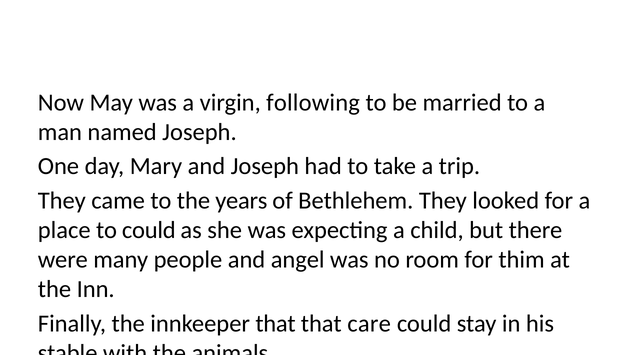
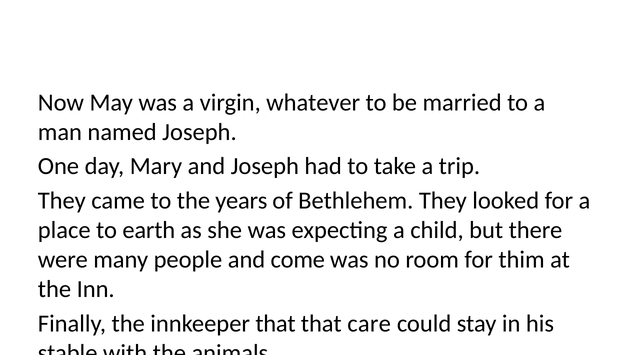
following: following -> whatever
to could: could -> earth
angel: angel -> come
